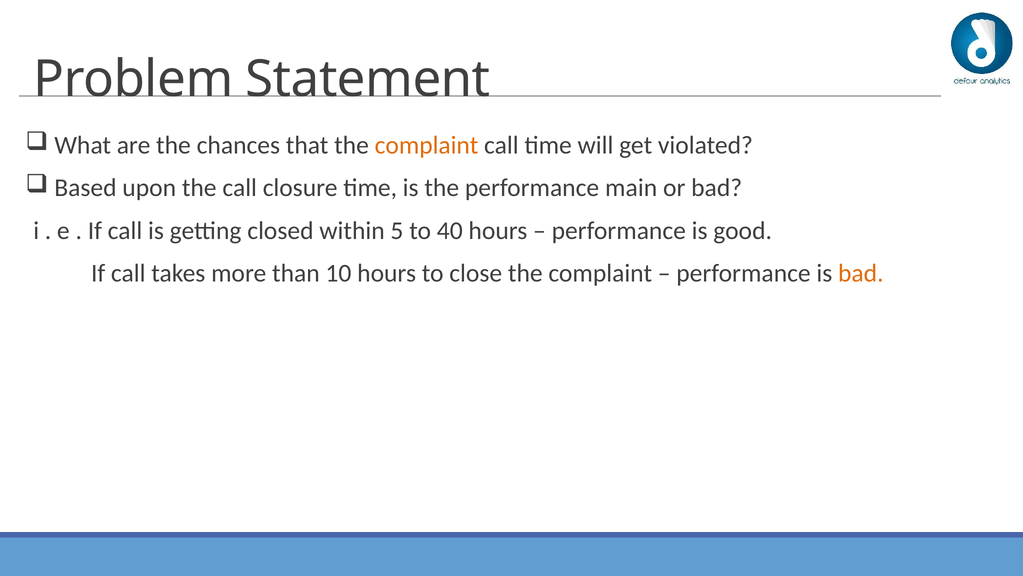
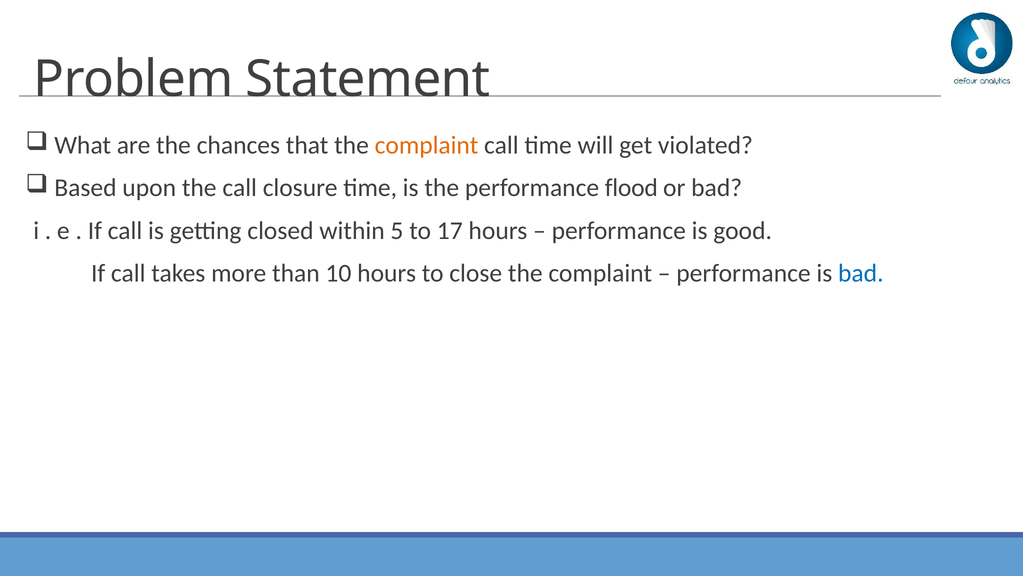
main: main -> flood
40: 40 -> 17
bad at (861, 273) colour: orange -> blue
